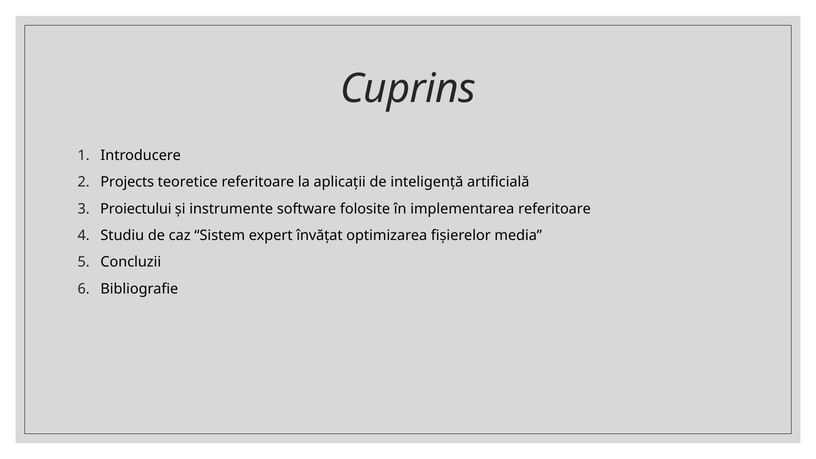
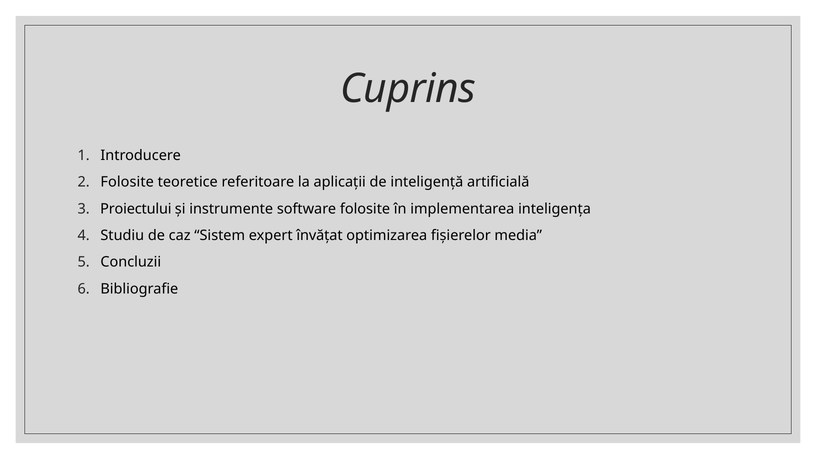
Projects at (127, 182): Projects -> Folosite
implementarea referitoare: referitoare -> inteligența
